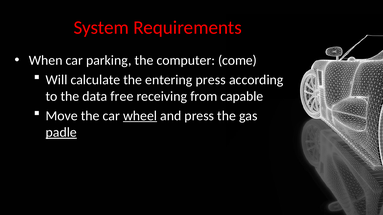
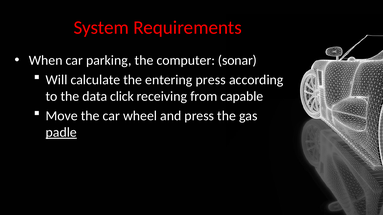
come: come -> sonar
free: free -> click
wheel underline: present -> none
